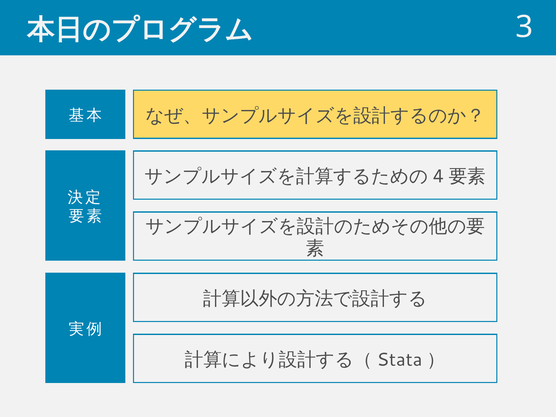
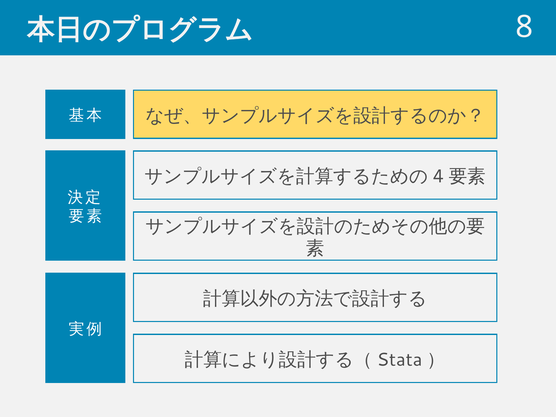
3: 3 -> 8
